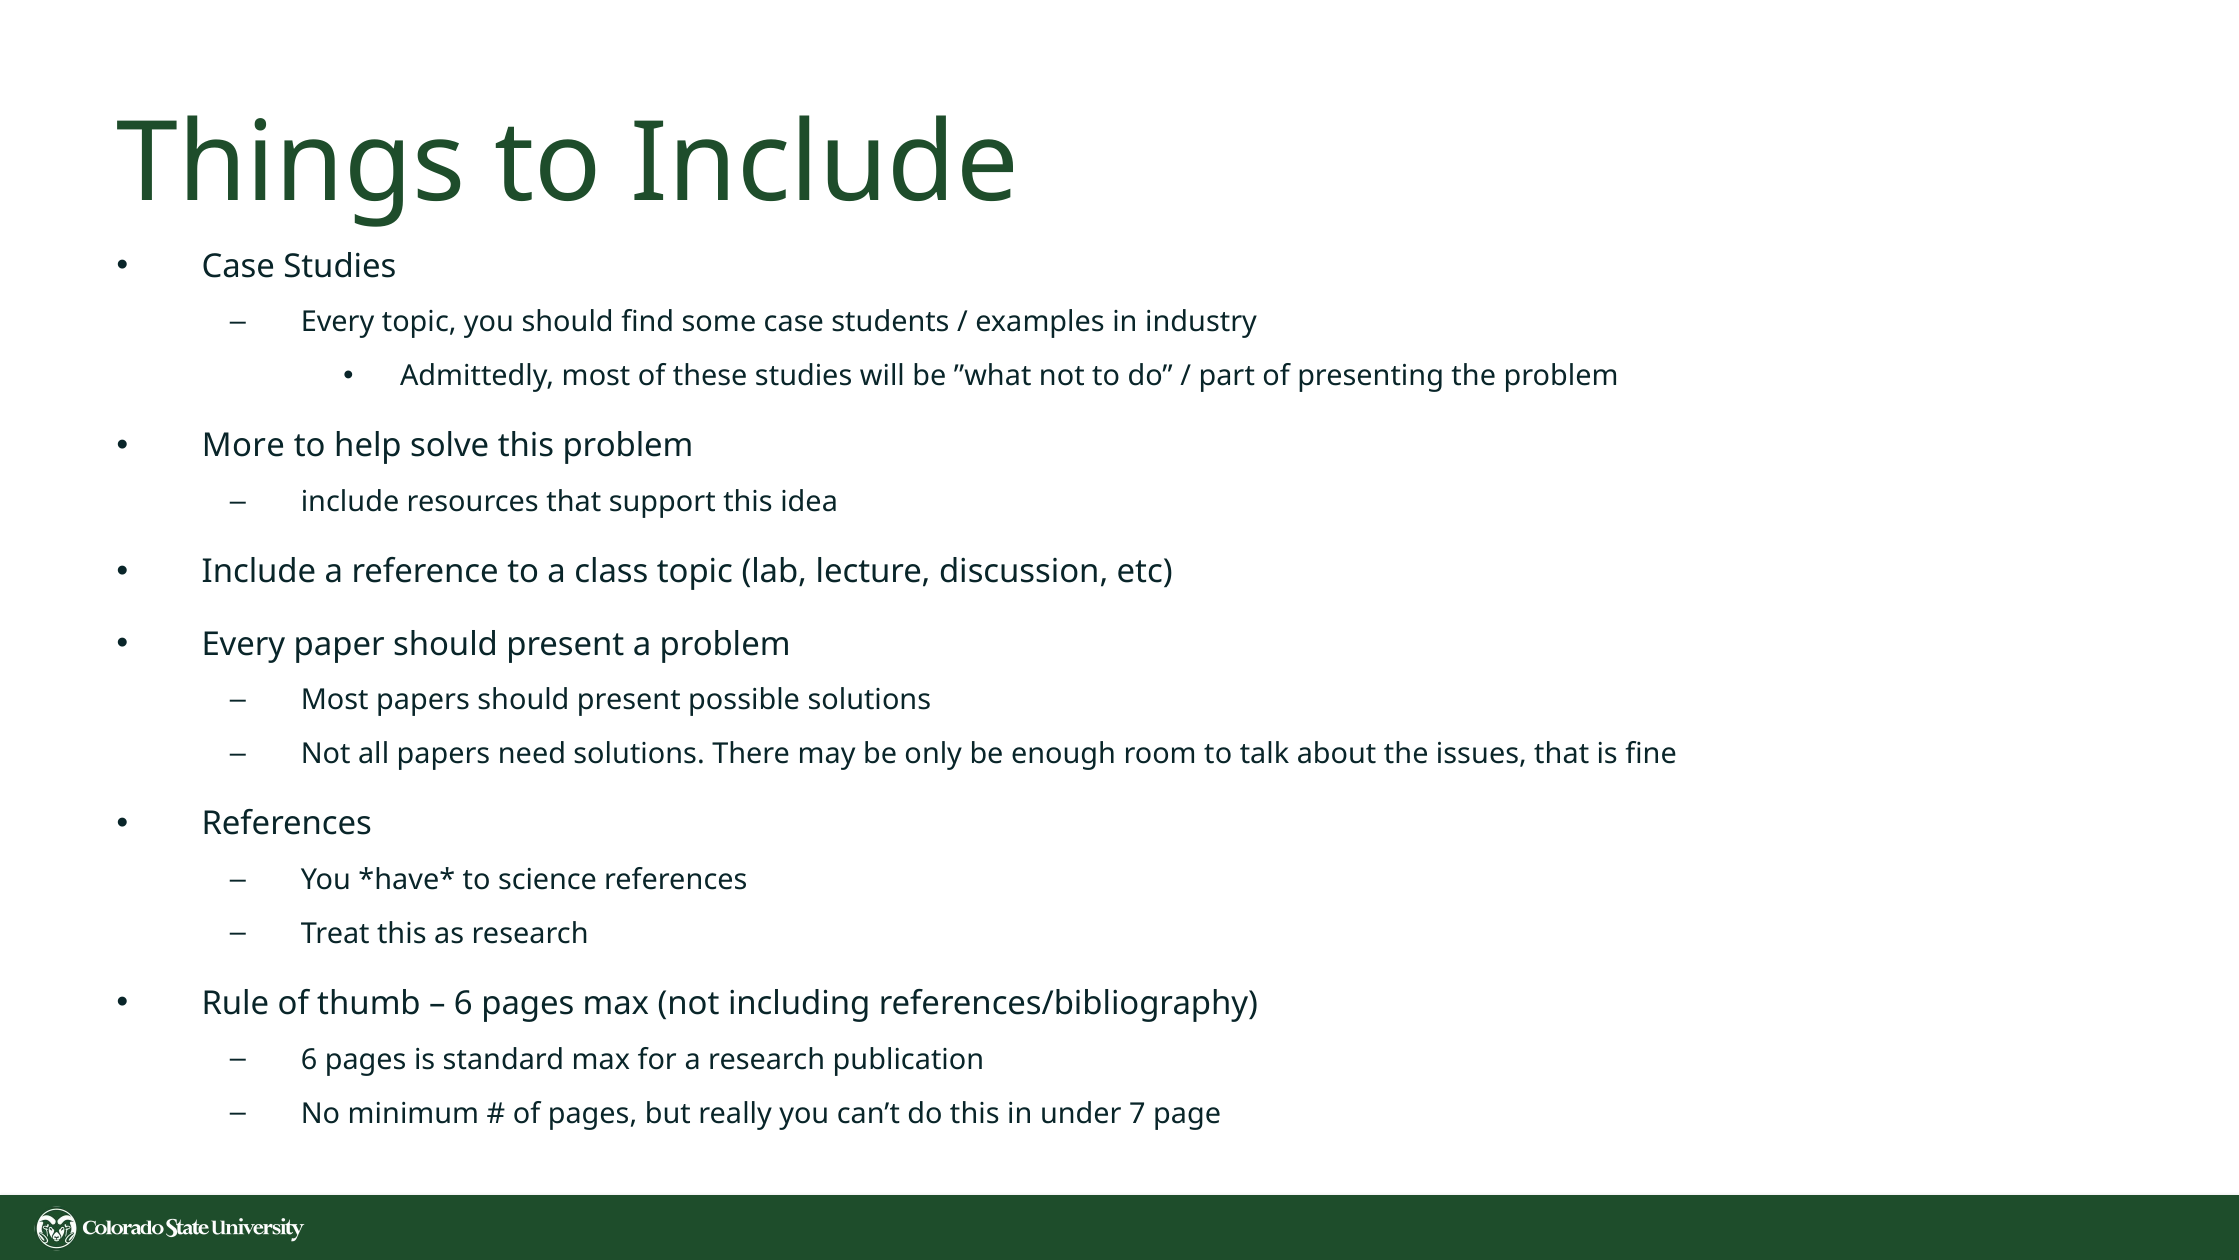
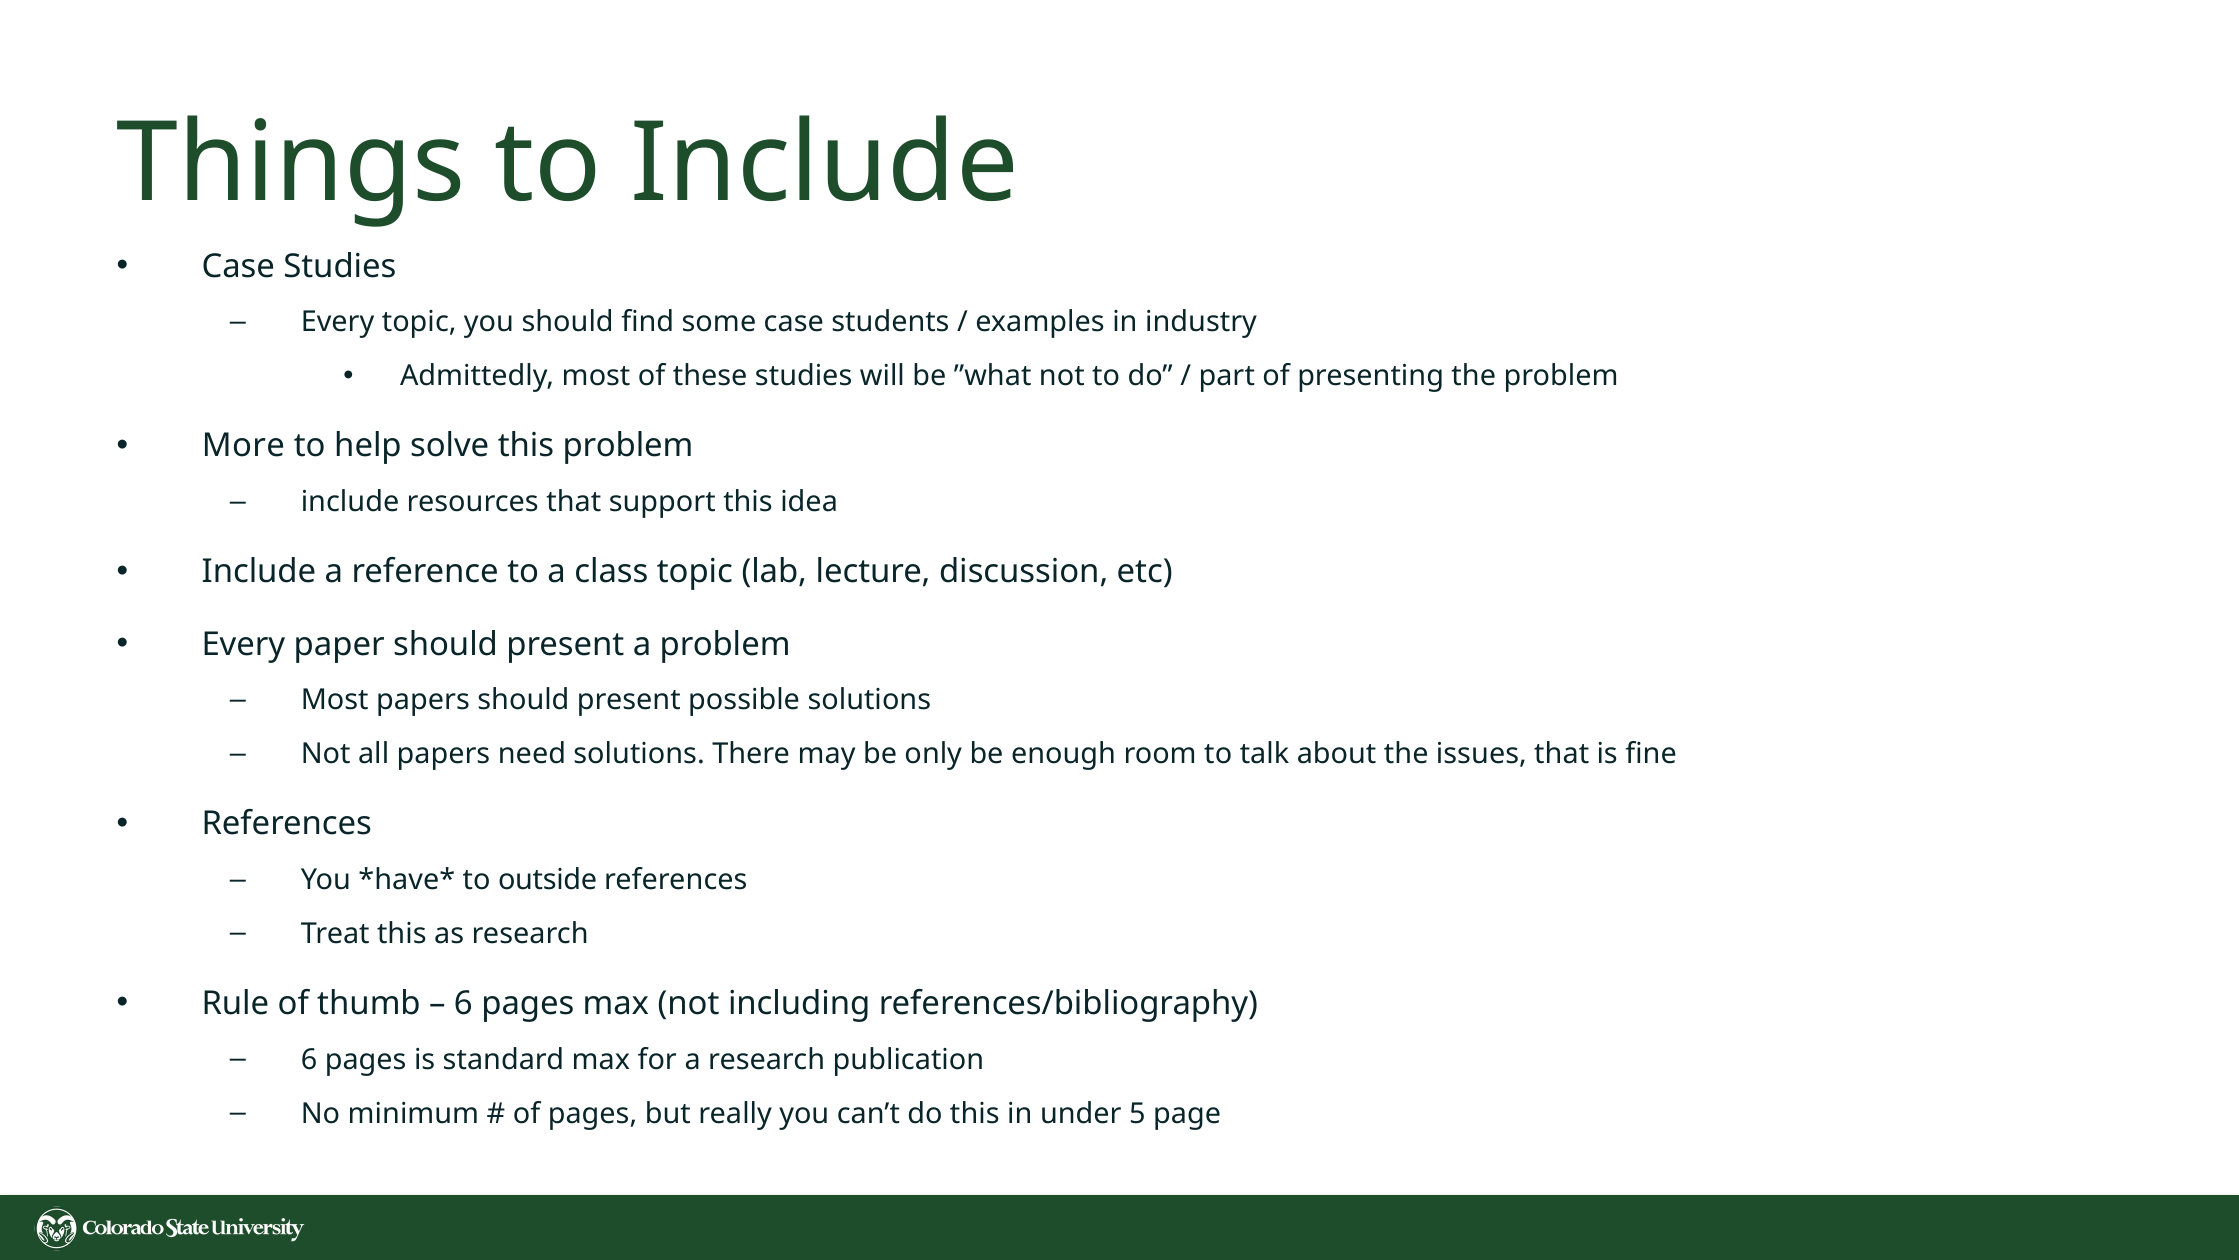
science: science -> outside
7: 7 -> 5
